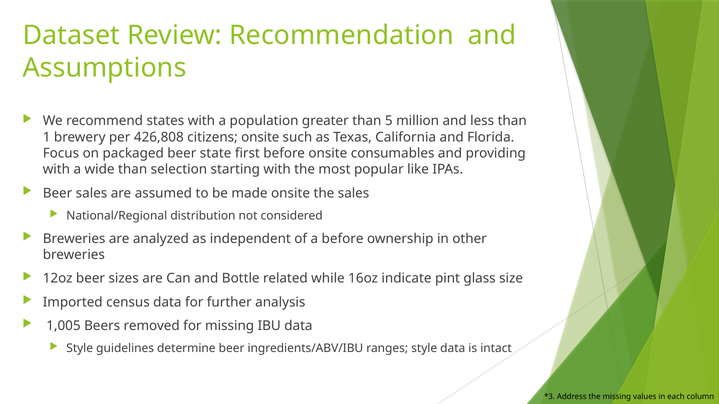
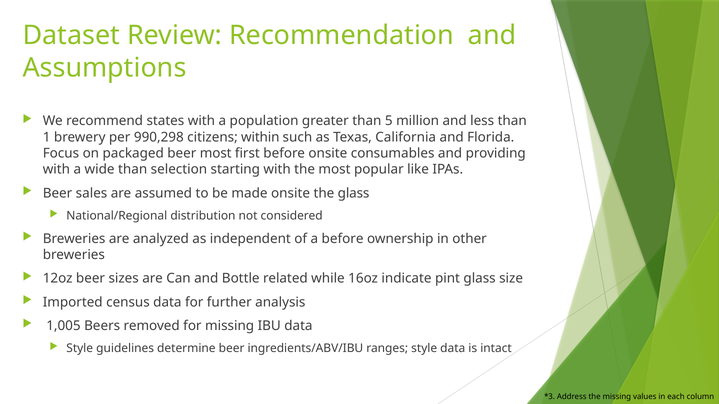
426,808: 426,808 -> 990,298
citizens onsite: onsite -> within
beer state: state -> most
the sales: sales -> glass
